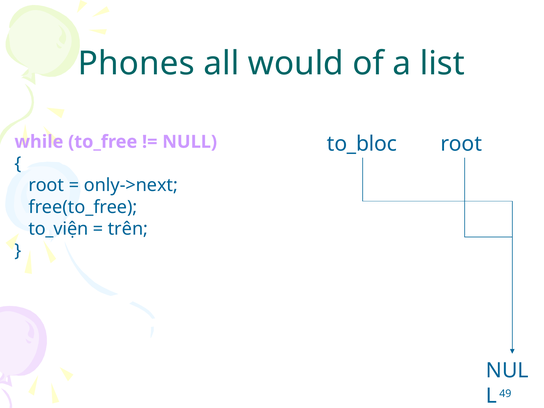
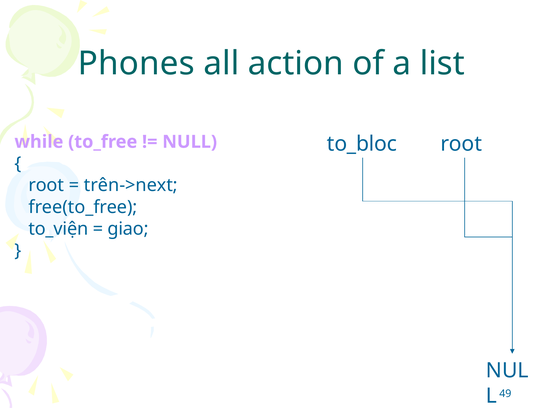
would: would -> action
only->next: only->next -> trên->next
trên: trên -> giao
